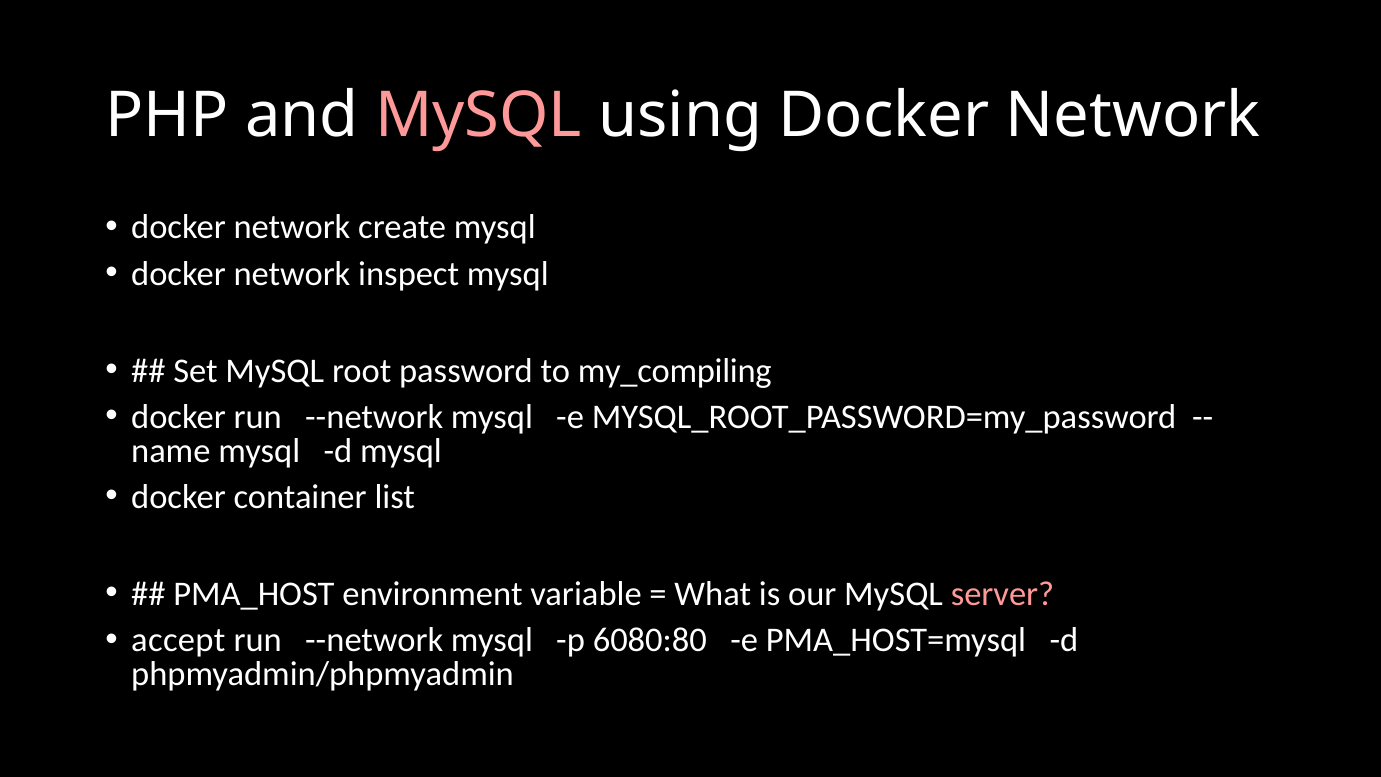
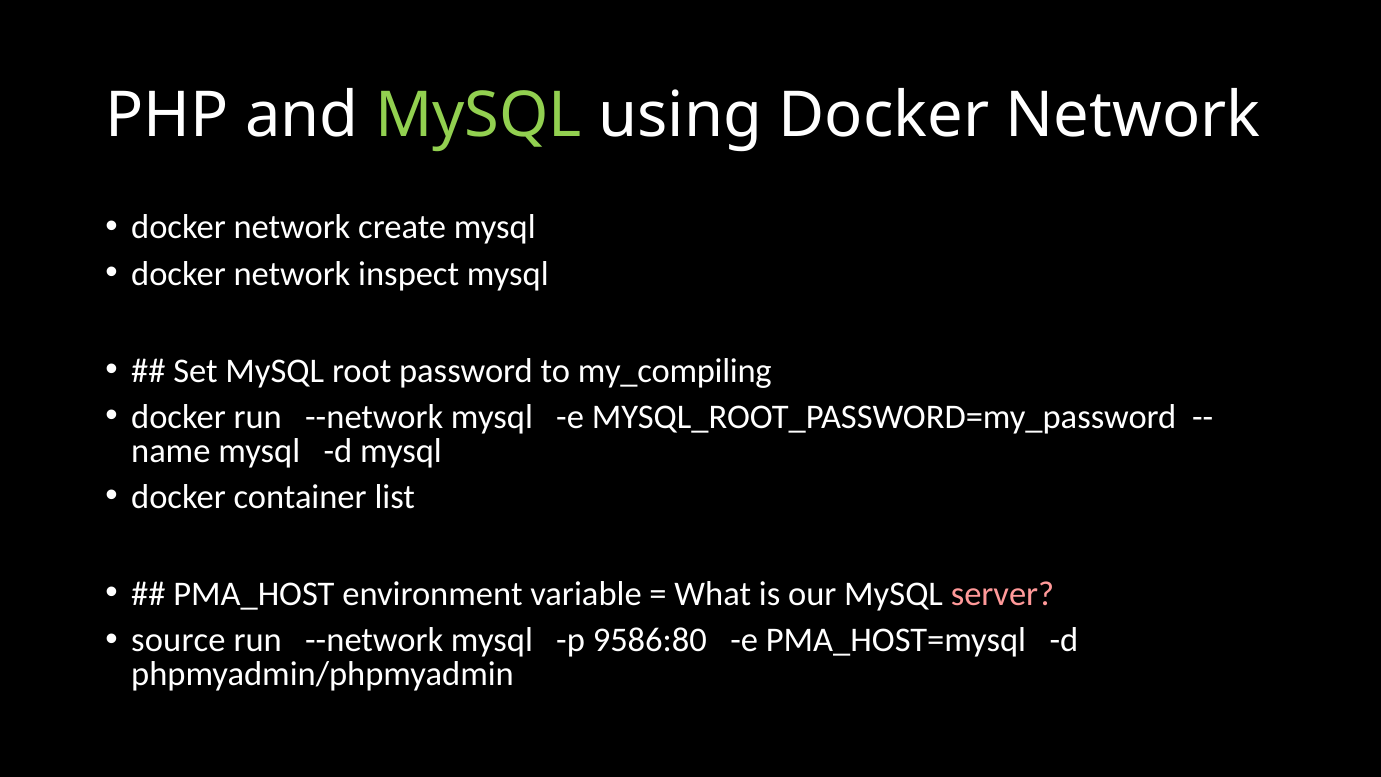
MySQL at (479, 116) colour: pink -> light green
accept: accept -> source
6080:80: 6080:80 -> 9586:80
